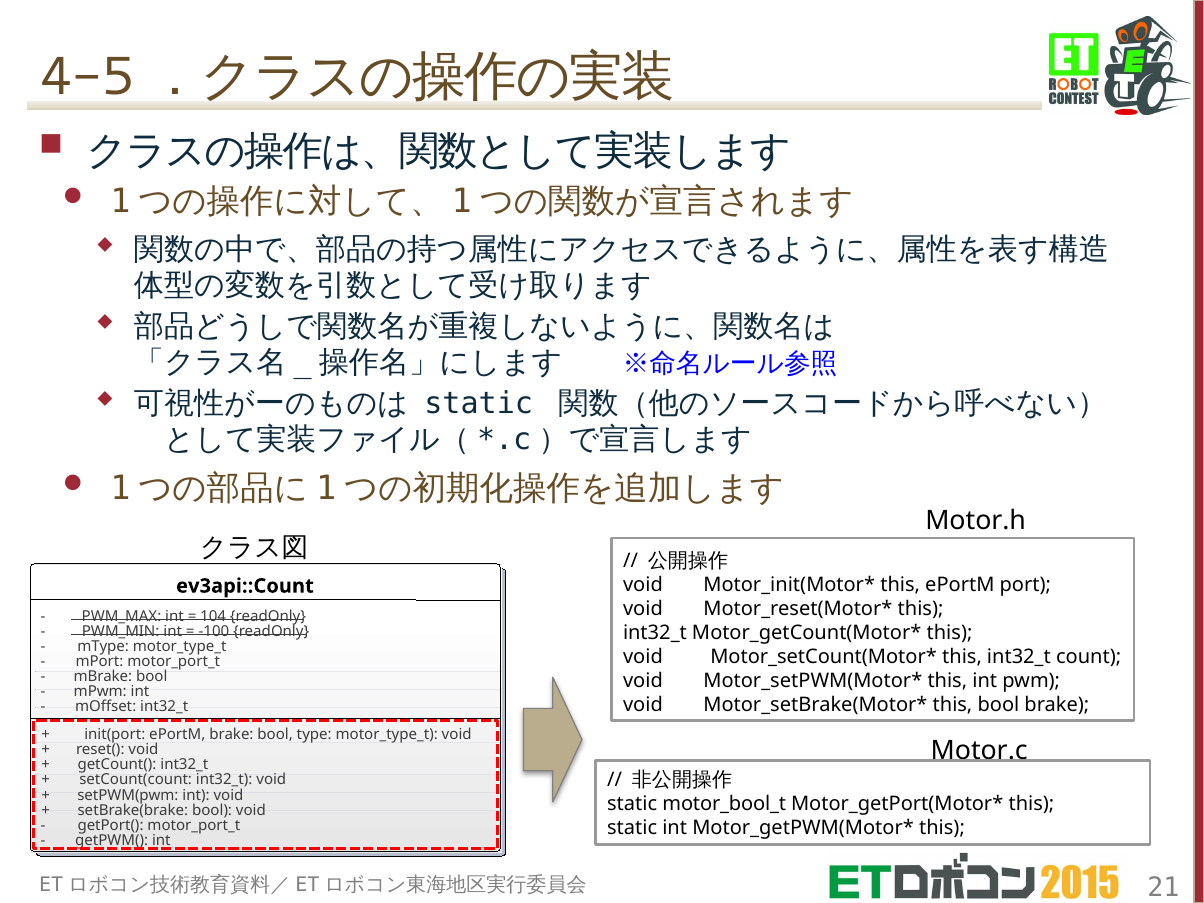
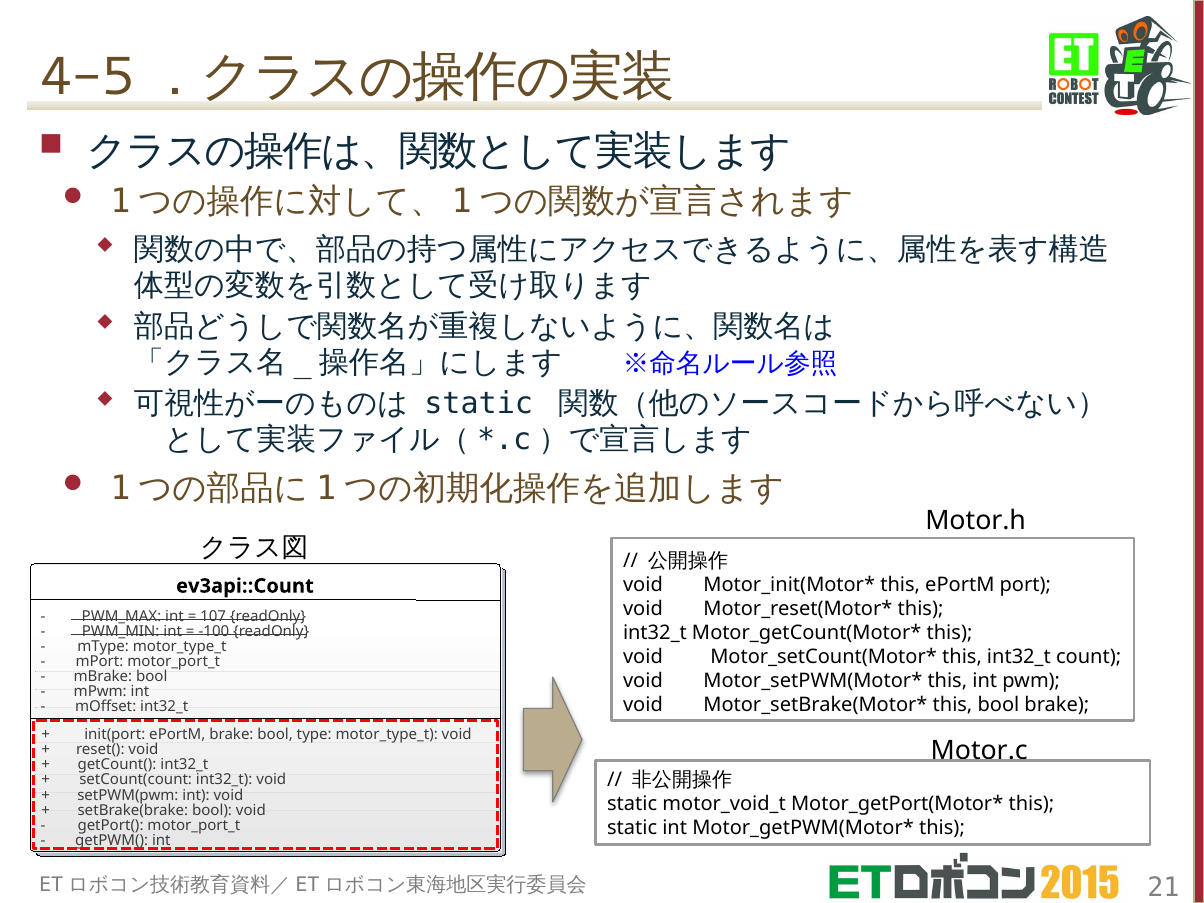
104: 104 -> 107
motor_bool_t: motor_bool_t -> motor_void_t
